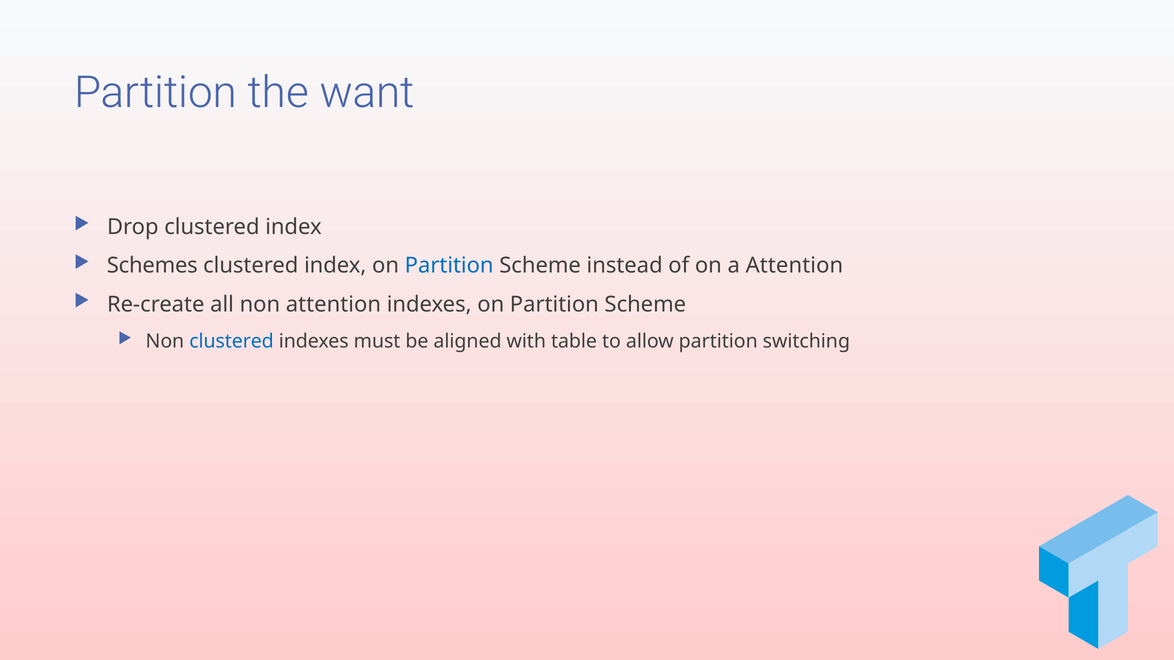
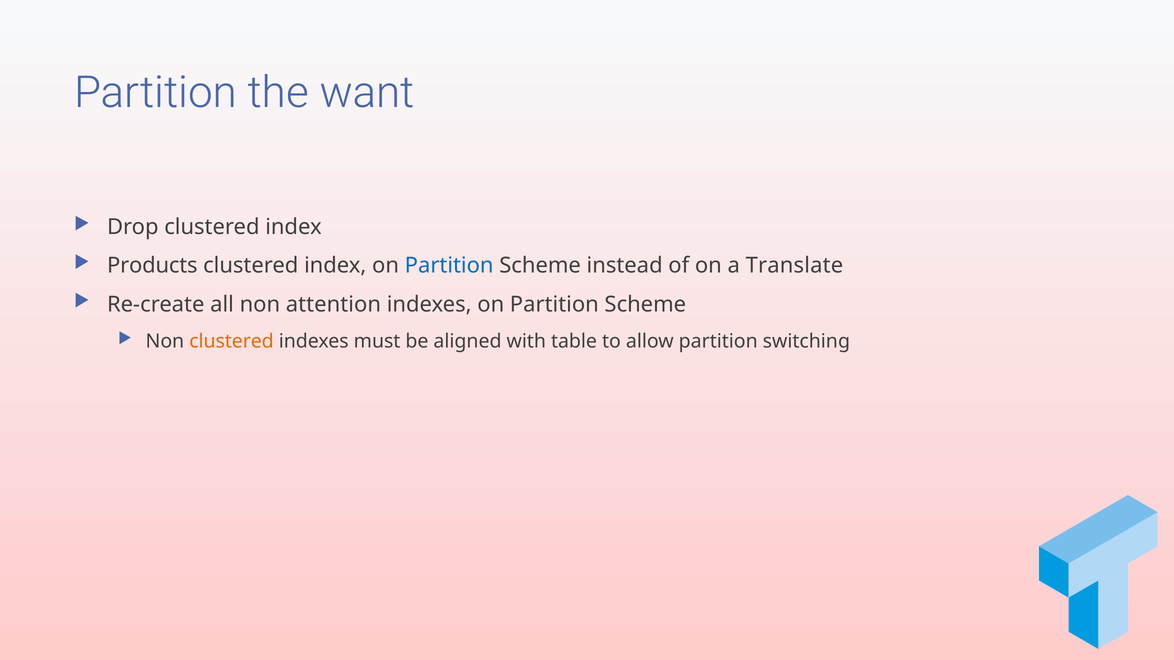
Schemes: Schemes -> Products
a Attention: Attention -> Translate
clustered at (232, 342) colour: blue -> orange
